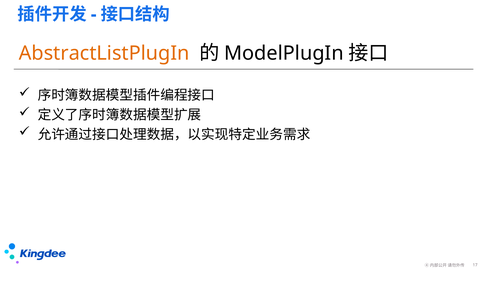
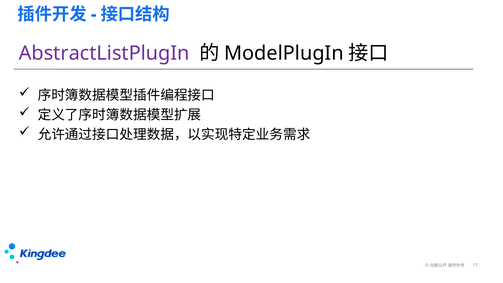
AbstractListPlugIn colour: orange -> purple
